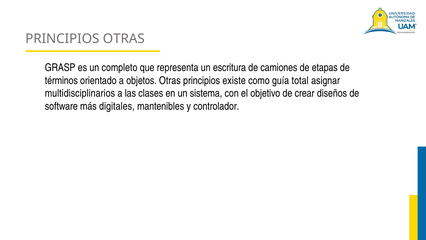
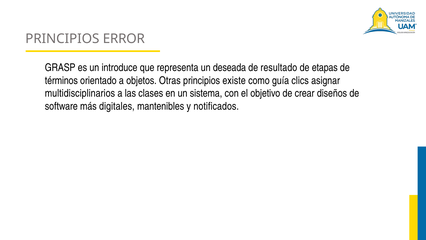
PRINCIPIOS OTRAS: OTRAS -> ERROR
completo: completo -> introduce
escritura: escritura -> deseada
camiones: camiones -> resultado
total: total -> clics
controlador: controlador -> notificados
